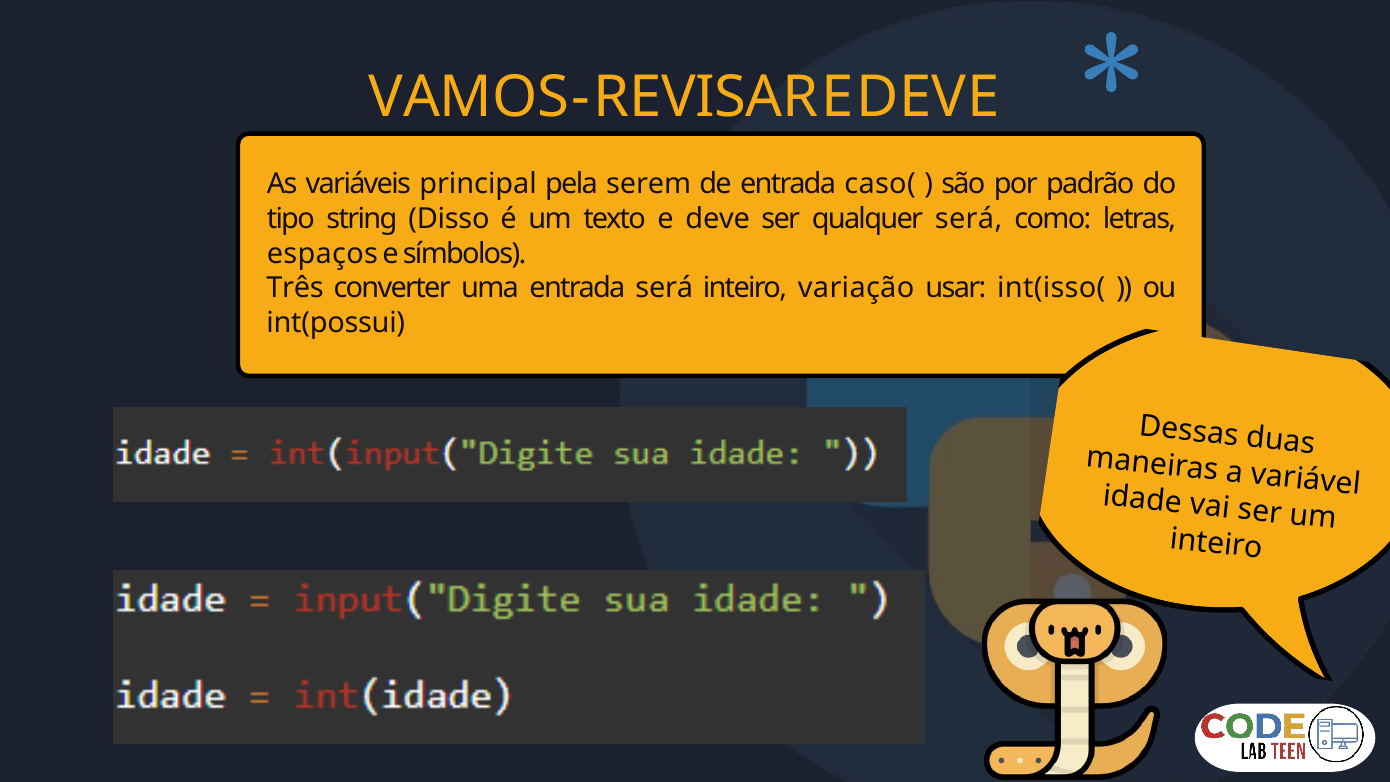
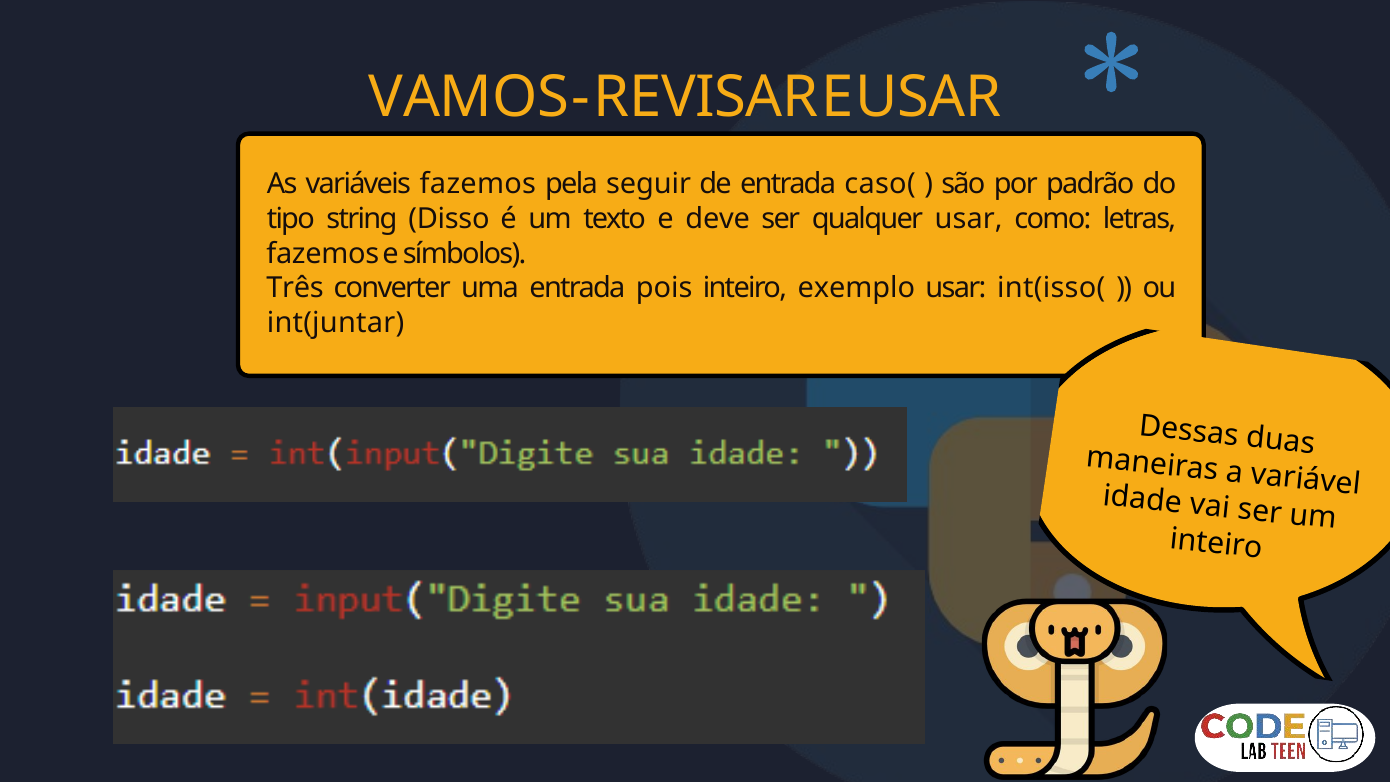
DEVE at (928, 97): DEVE -> USAR
variáveis principal: principal -> fazemos
serem: serem -> seguir
qualquer será: será -> usar
espaços at (322, 254): espaços -> fazemos
entrada será: será -> pois
variação: variação -> exemplo
int(possui: int(possui -> int(juntar
